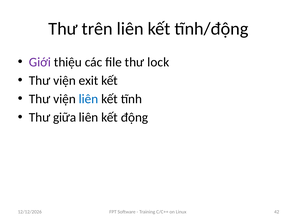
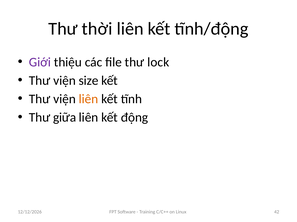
trên: trên -> thời
exit: exit -> size
liên at (89, 99) colour: blue -> orange
